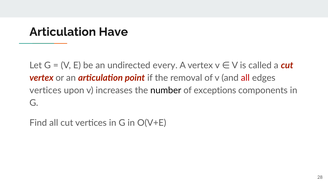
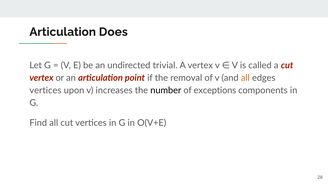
Have: Have -> Does
every: every -> trivial
all at (245, 78) colour: red -> orange
